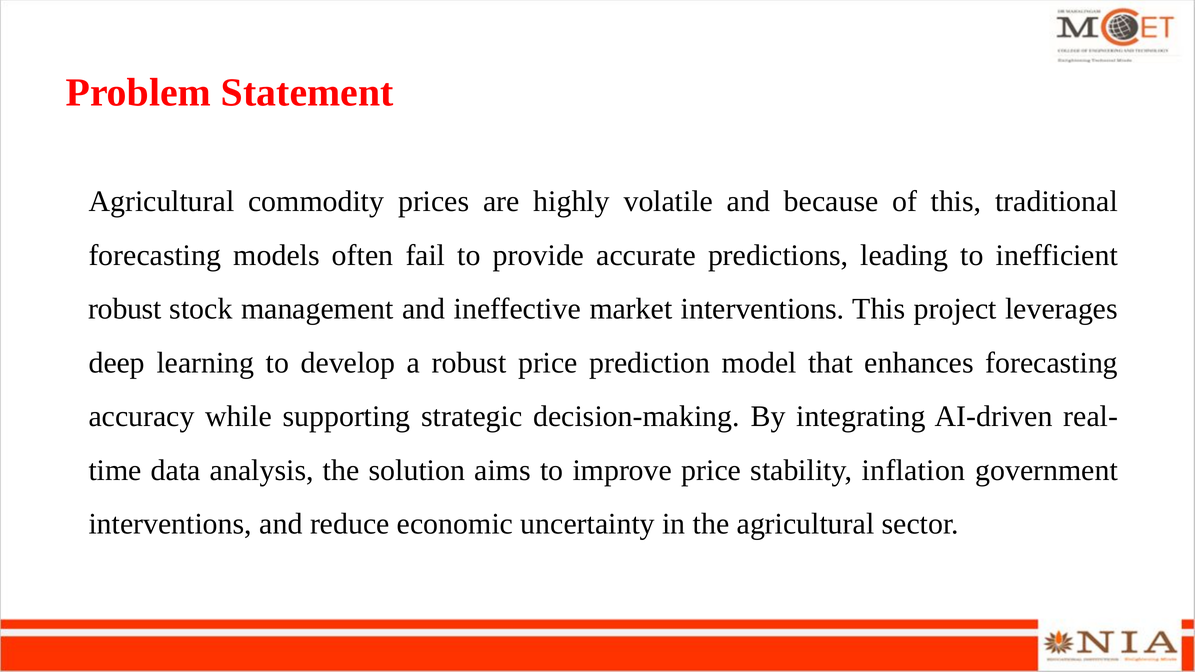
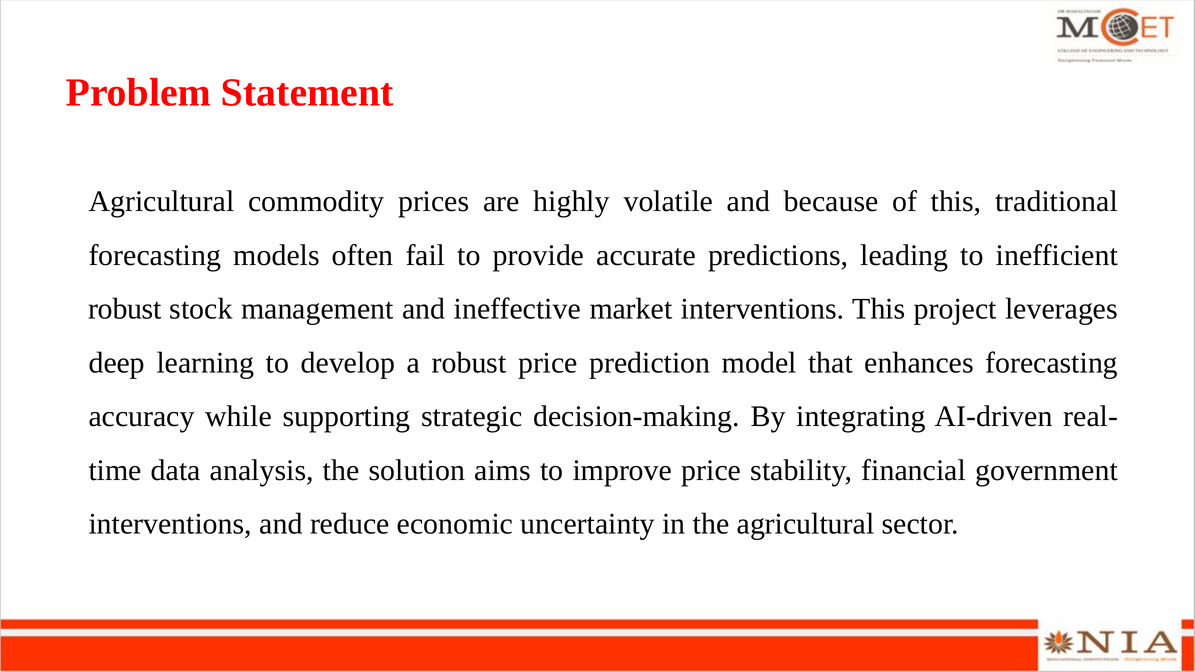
inflation: inflation -> financial
